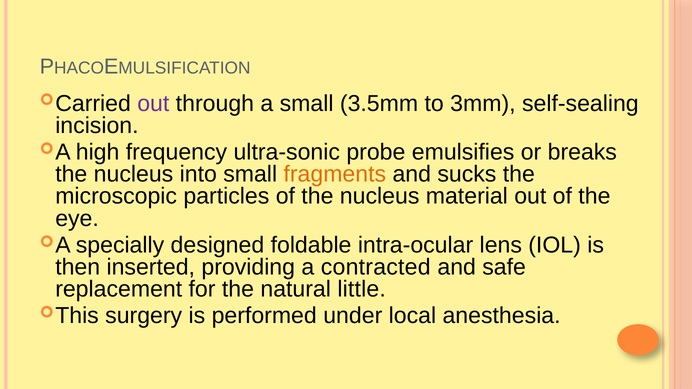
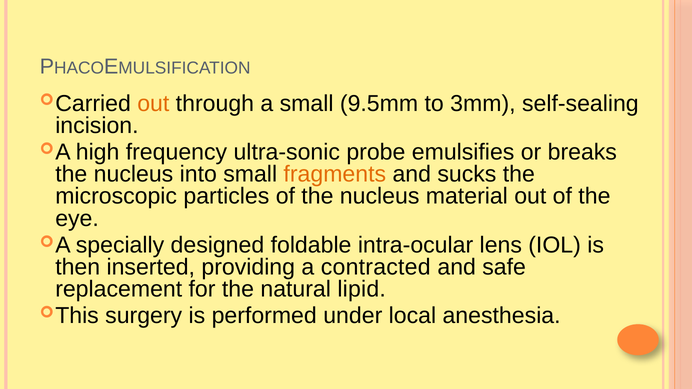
out at (153, 104) colour: purple -> orange
3.5mm: 3.5mm -> 9.5mm
little: little -> lipid
